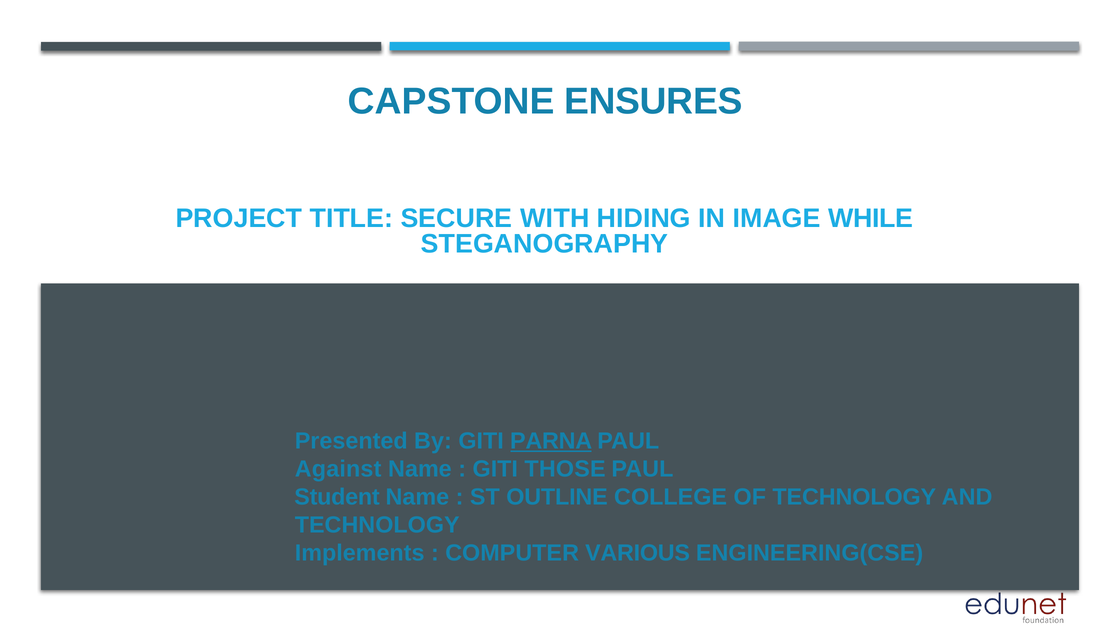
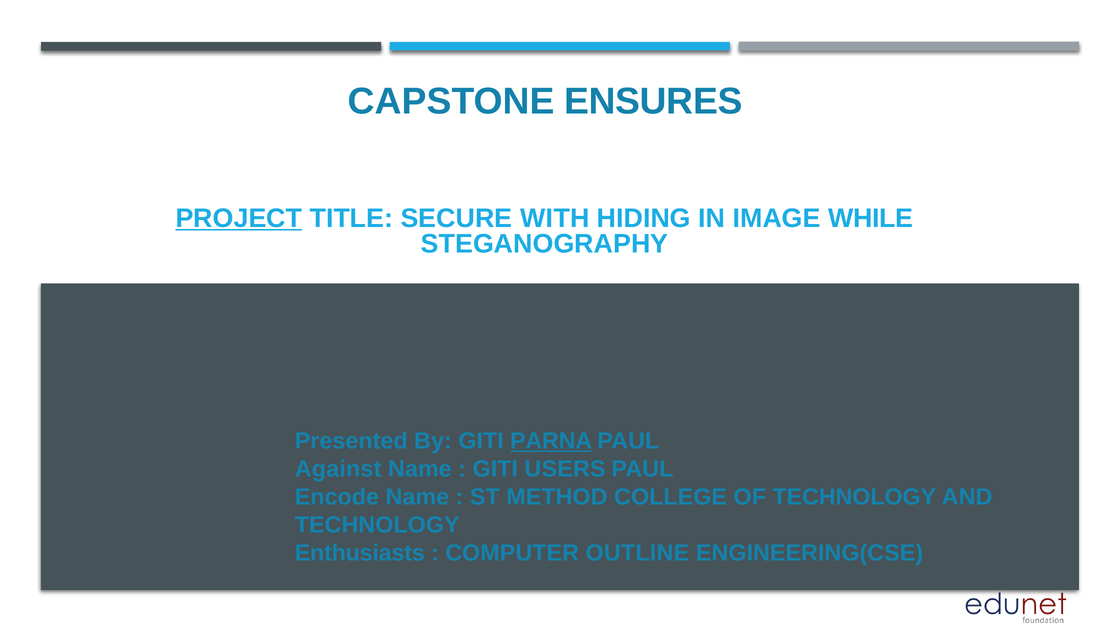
PROJECT underline: none -> present
THOSE: THOSE -> USERS
Student: Student -> Encode
OUTLINE: OUTLINE -> METHOD
Implements: Implements -> Enthusiasts
VARIOUS: VARIOUS -> OUTLINE
